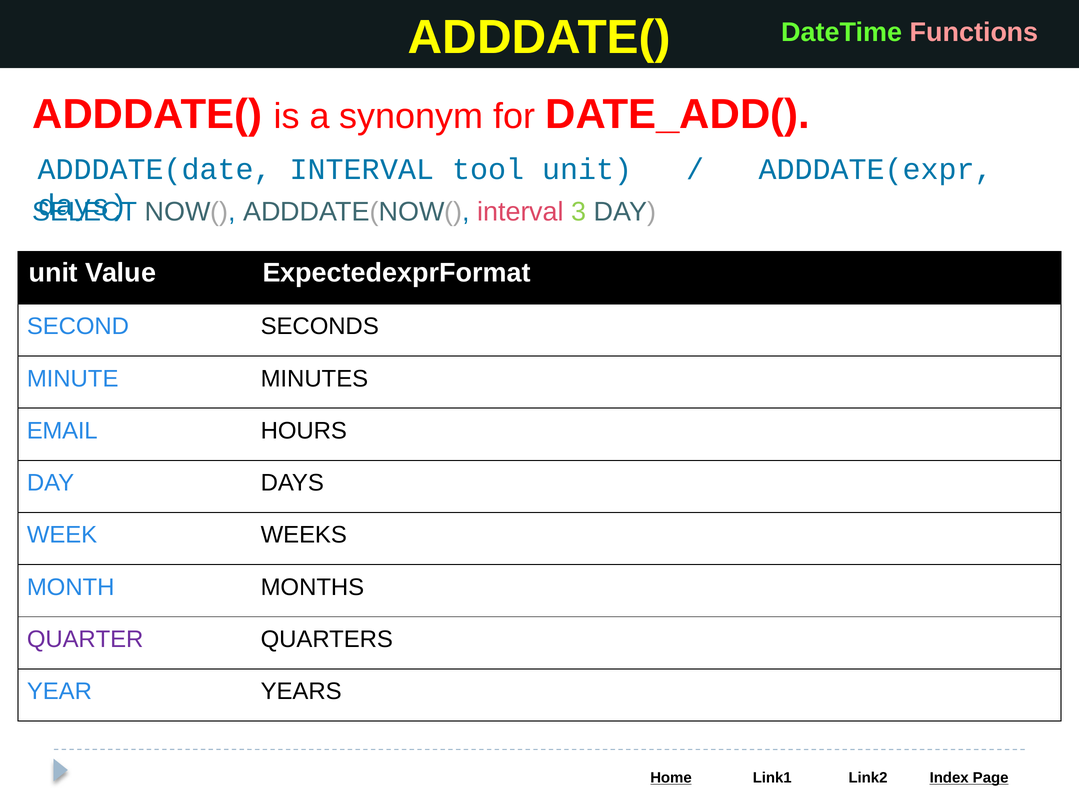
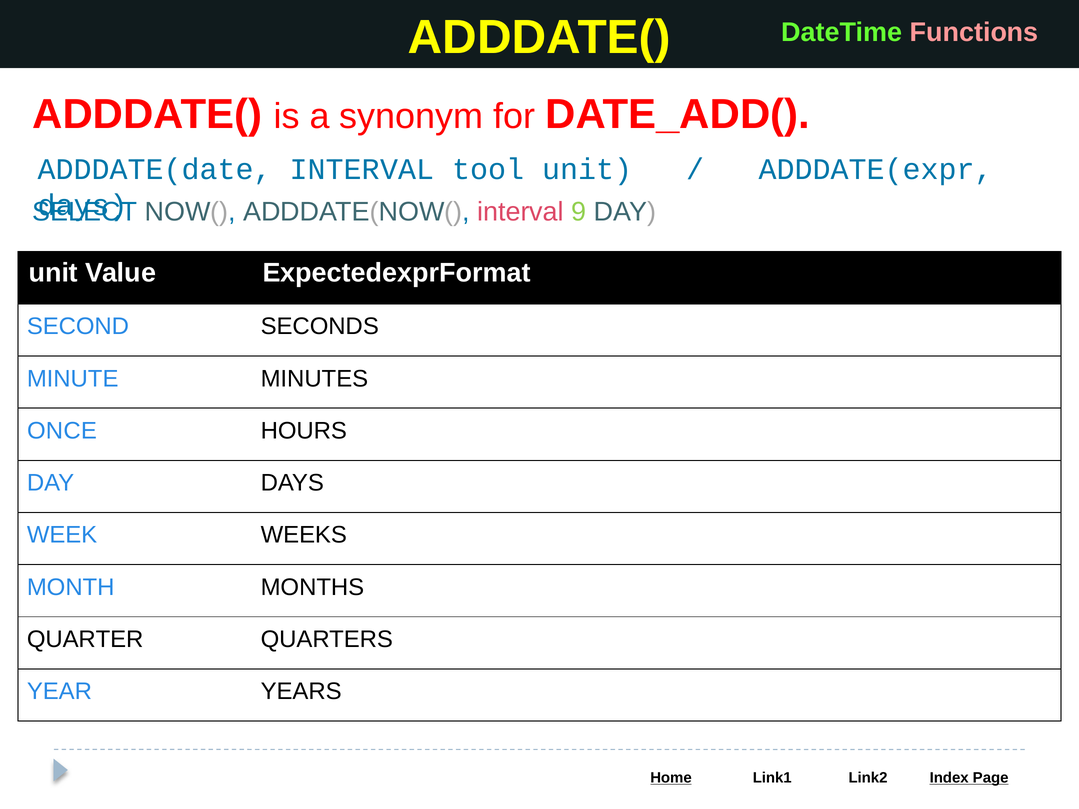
3: 3 -> 9
EMAIL: EMAIL -> ONCE
QUARTER colour: purple -> black
